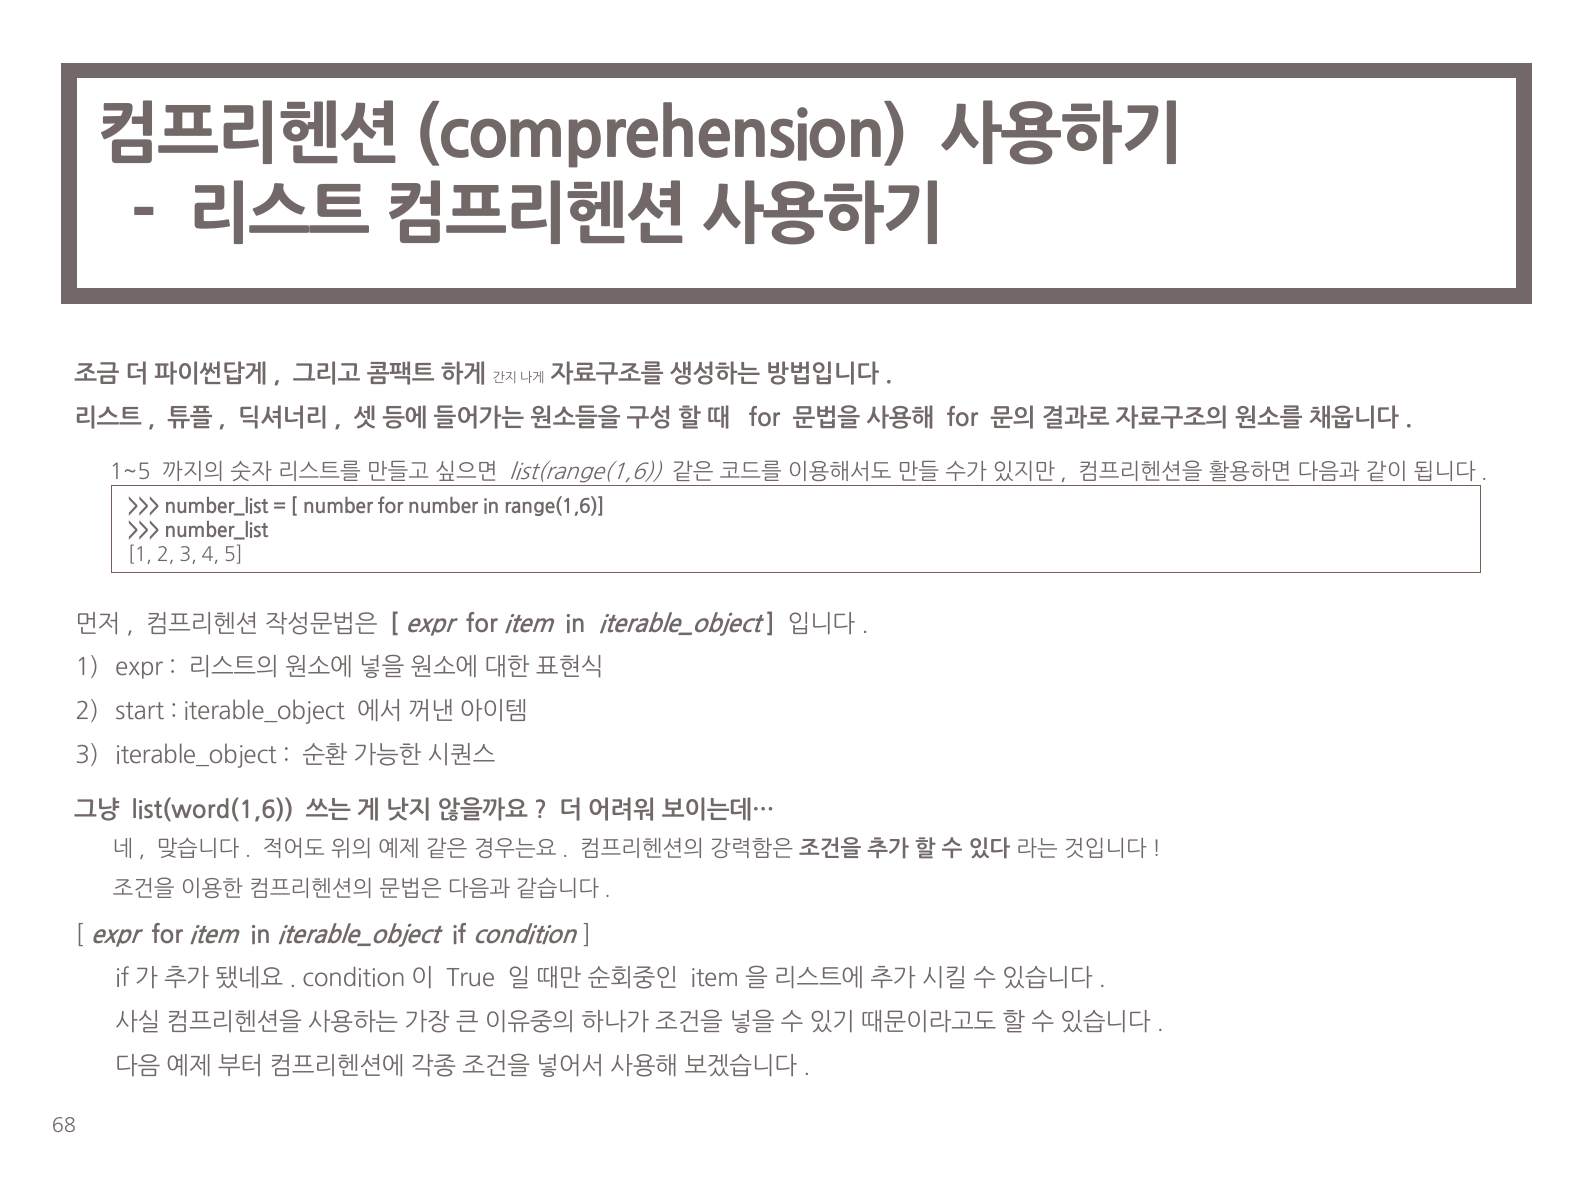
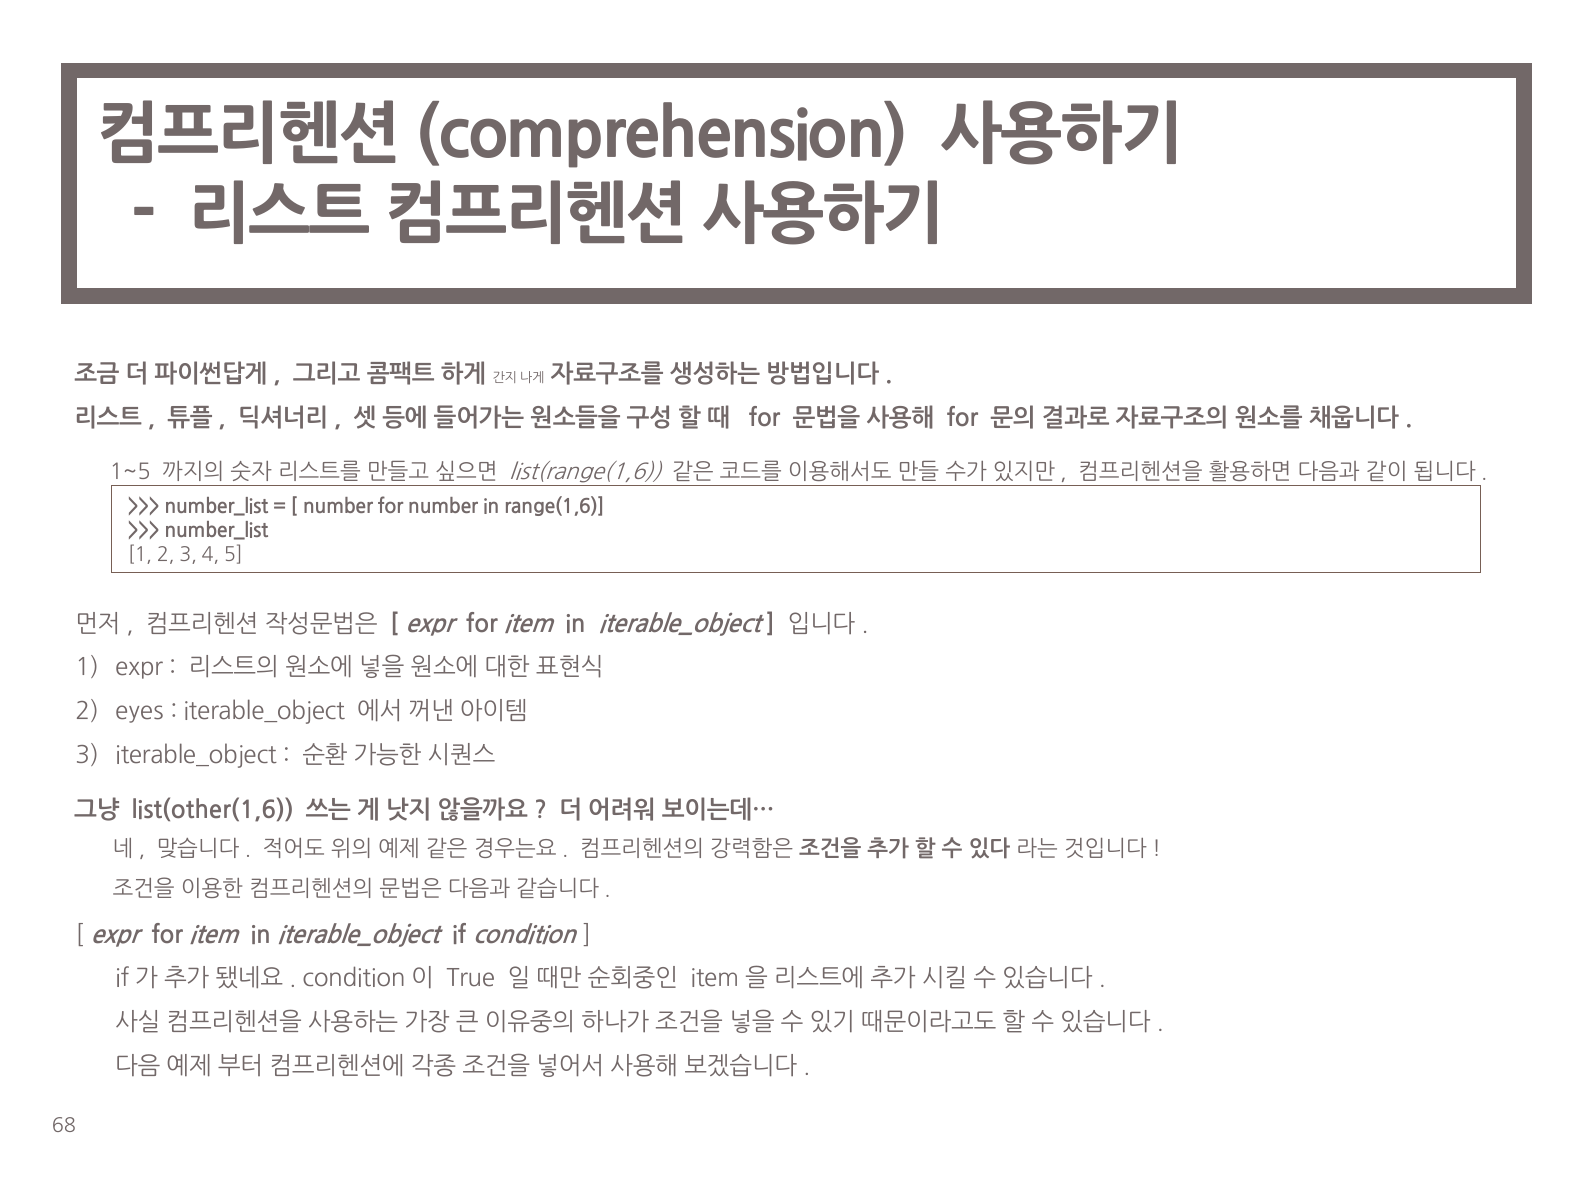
start: start -> eyes
list(word(1,6: list(word(1,6 -> list(other(1,6
